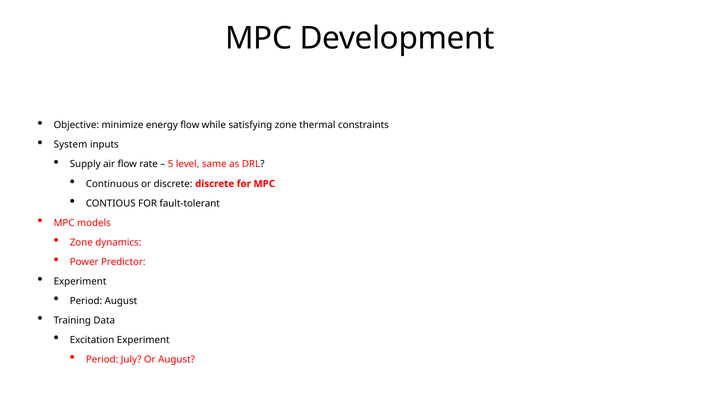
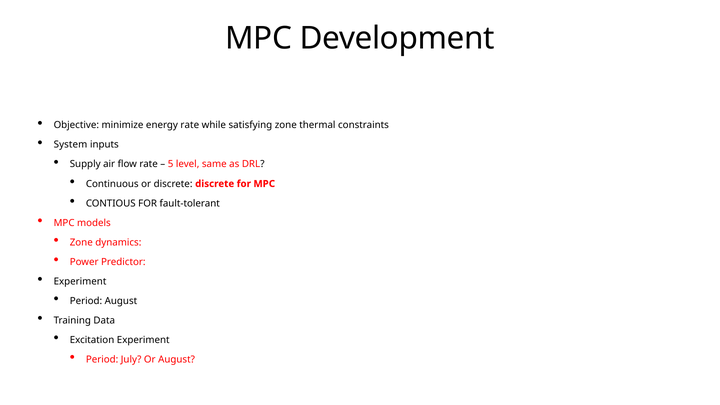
energy flow: flow -> rate
